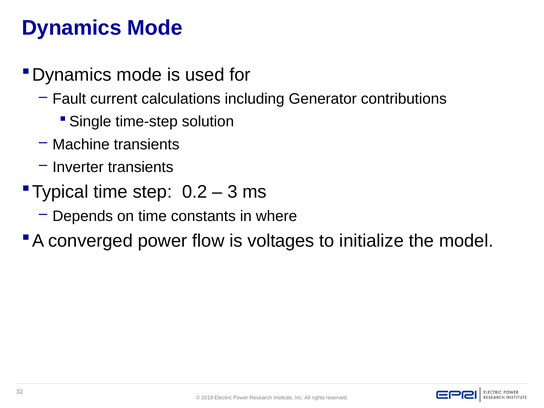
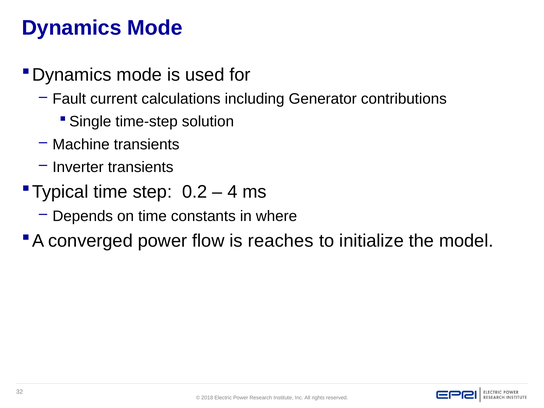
3: 3 -> 4
voltages: voltages -> reaches
